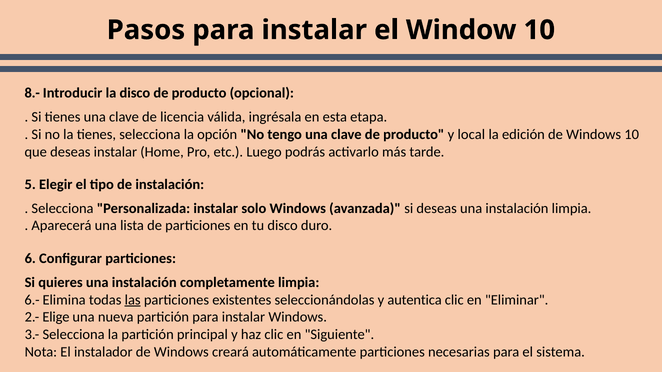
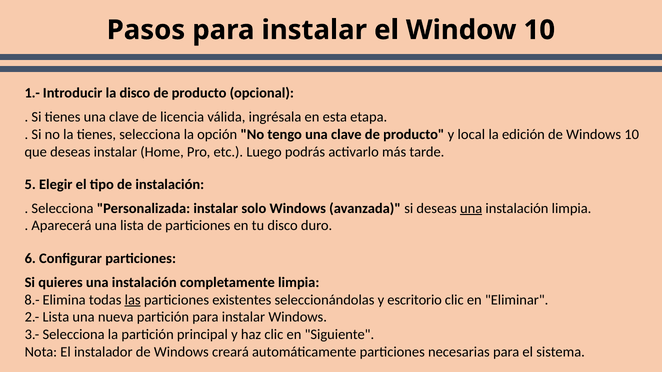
8.-: 8.- -> 1.-
una at (471, 208) underline: none -> present
6.-: 6.- -> 8.-
autentica: autentica -> escritorio
2.- Elige: Elige -> Lista
